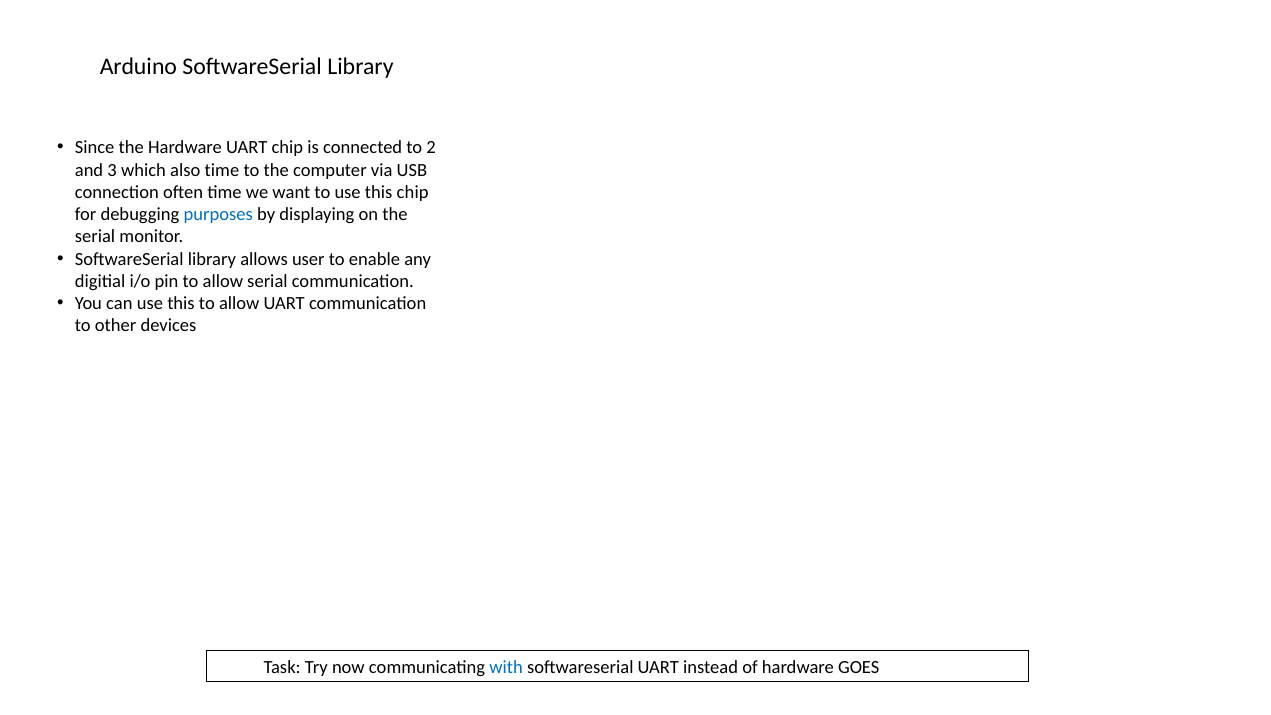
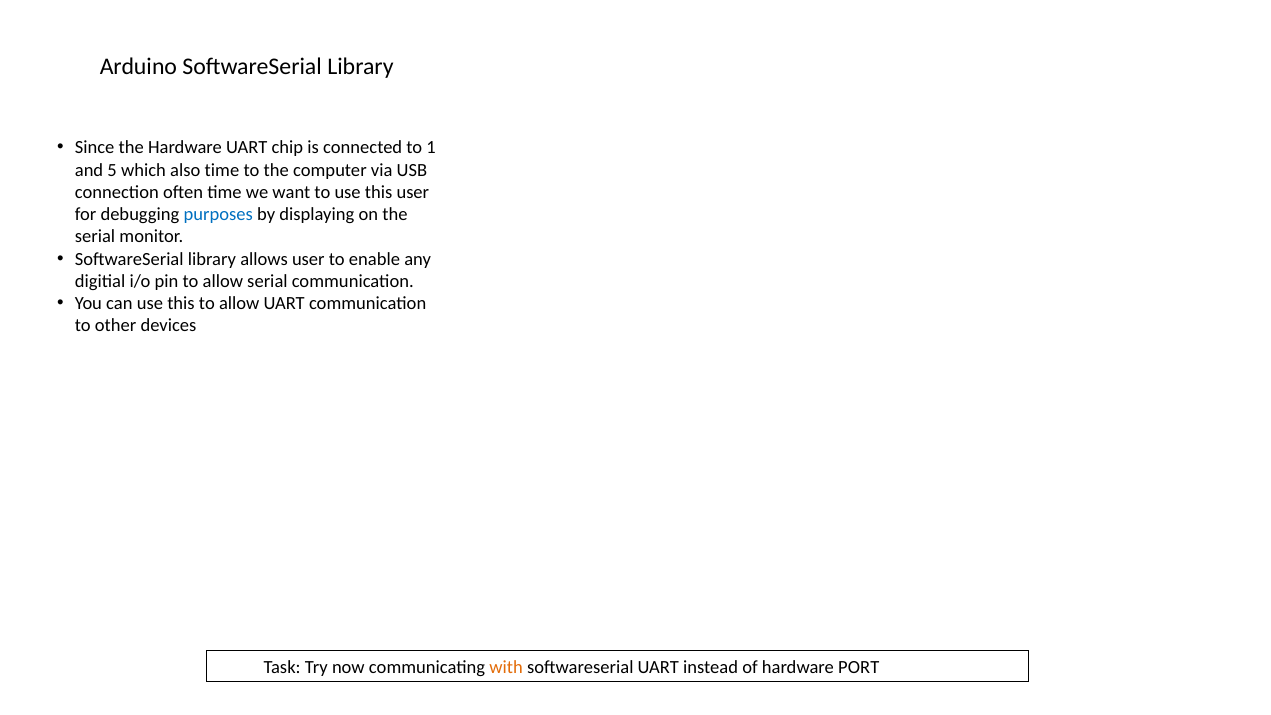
2: 2 -> 1
3: 3 -> 5
this chip: chip -> user
with colour: blue -> orange
GOES: GOES -> PORT
